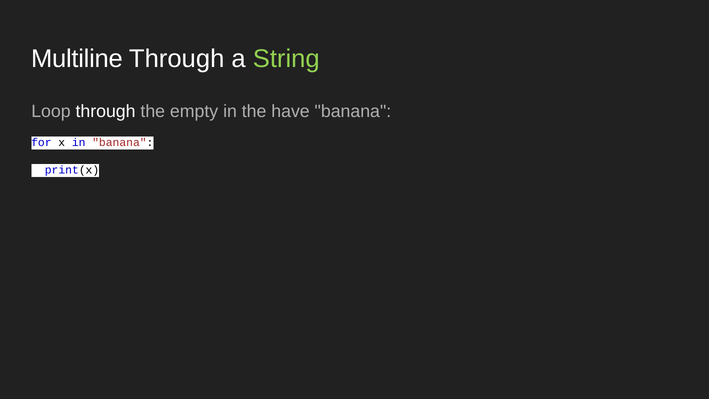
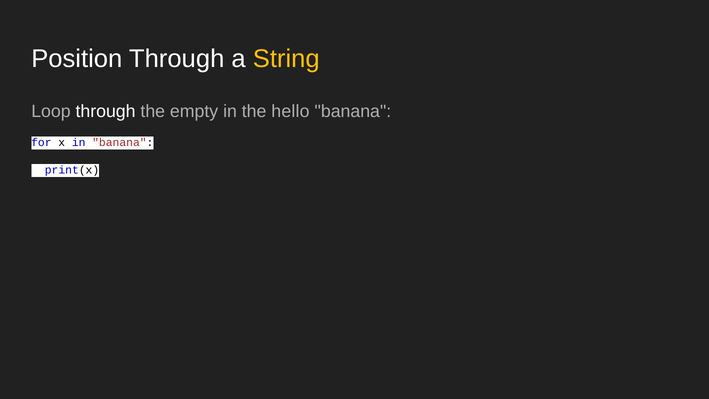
Multiline: Multiline -> Position
String colour: light green -> yellow
have: have -> hello
